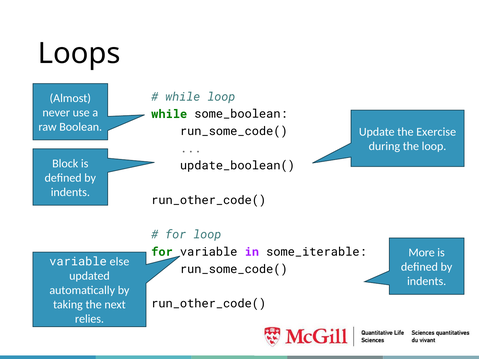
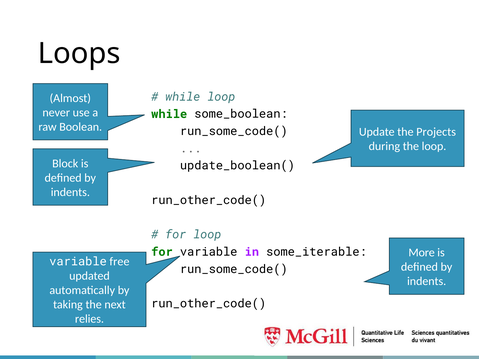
Exercise: Exercise -> Projects
else: else -> free
